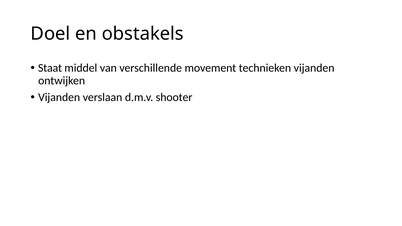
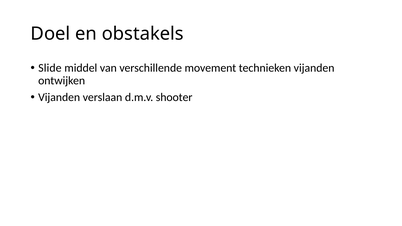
Staat: Staat -> Slide
